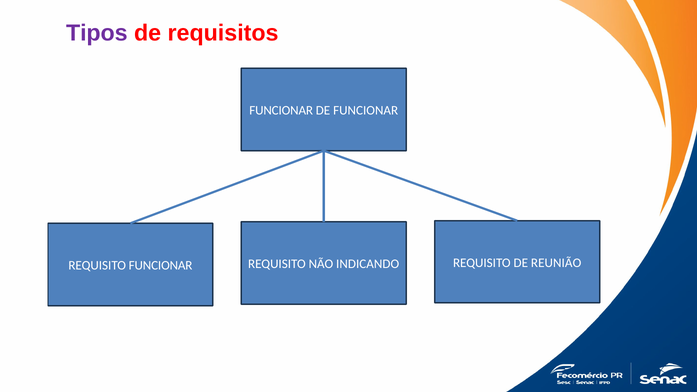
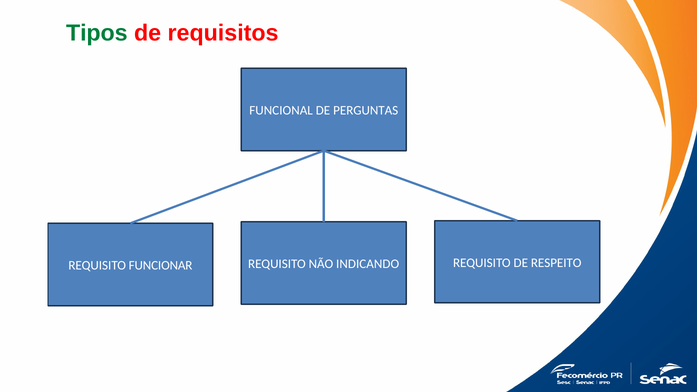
Tipos colour: purple -> green
FUNCIONAR at (281, 110): FUNCIONAR -> FUNCIONAL
DE FUNCIONAR: FUNCIONAR -> PERGUNTAS
REUNIÃO: REUNIÃO -> RESPEITO
